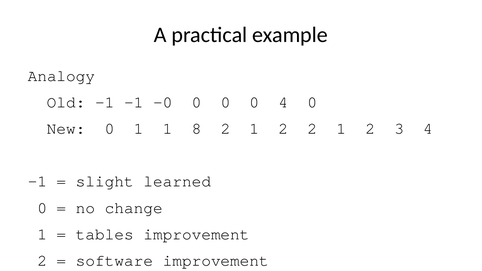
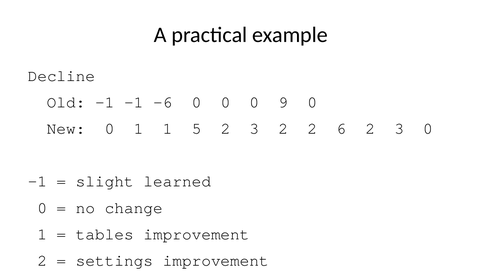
Analogy: Analogy -> Decline
-0: -0 -> -6
0 4: 4 -> 9
8: 8 -> 5
1 at (254, 129): 1 -> 3
2 2 1: 1 -> 6
3 4: 4 -> 0
software: software -> settings
